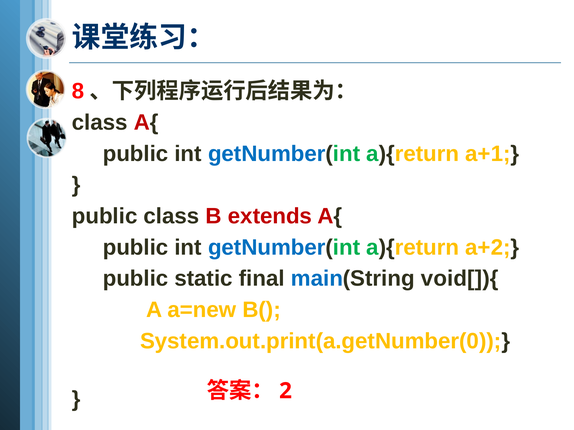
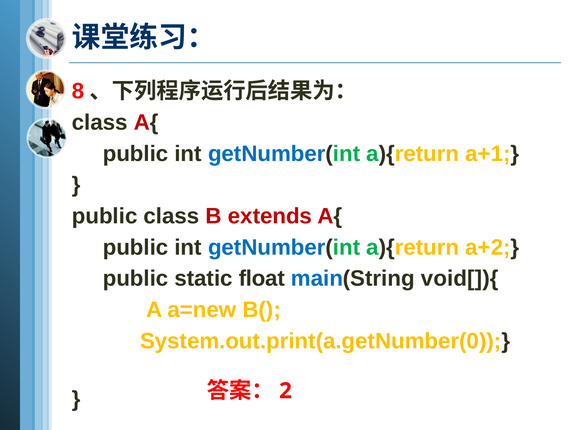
final: final -> float
